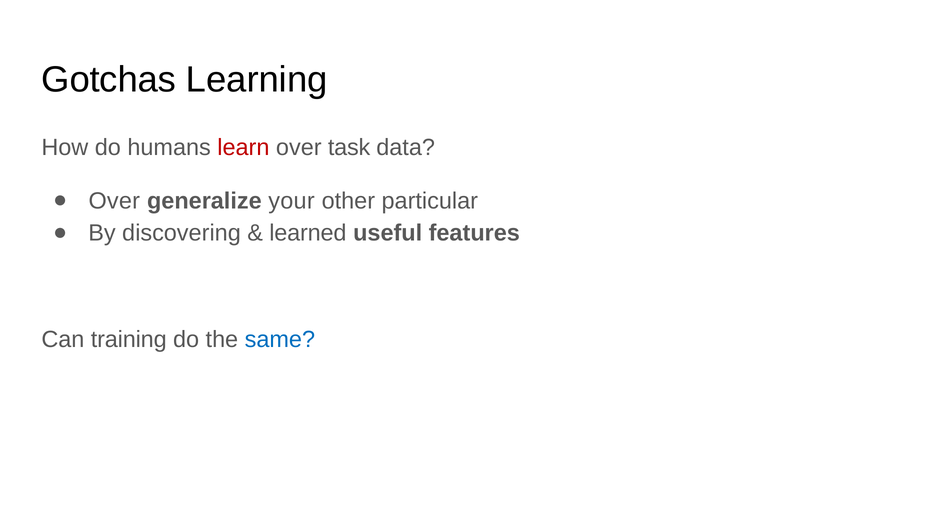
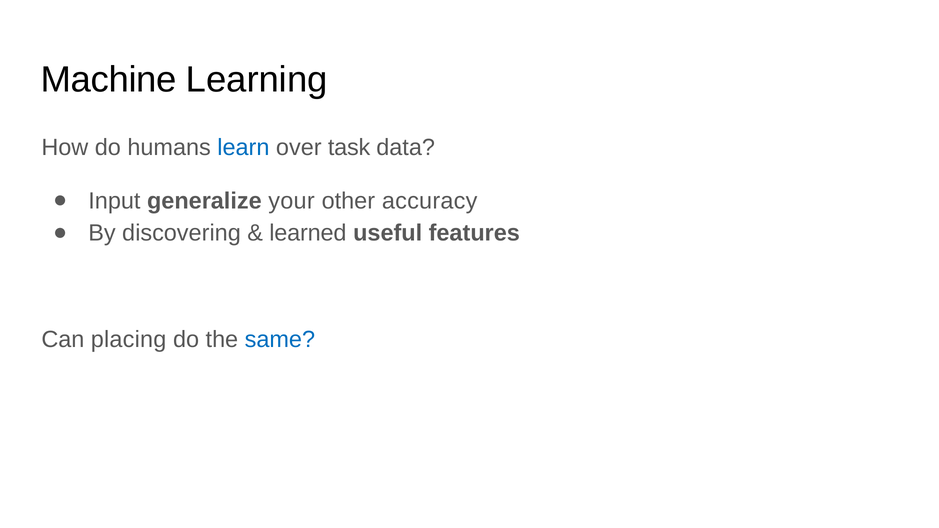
Gotchas: Gotchas -> Machine
learn colour: red -> blue
Over at (114, 201): Over -> Input
particular: particular -> accuracy
training: training -> placing
